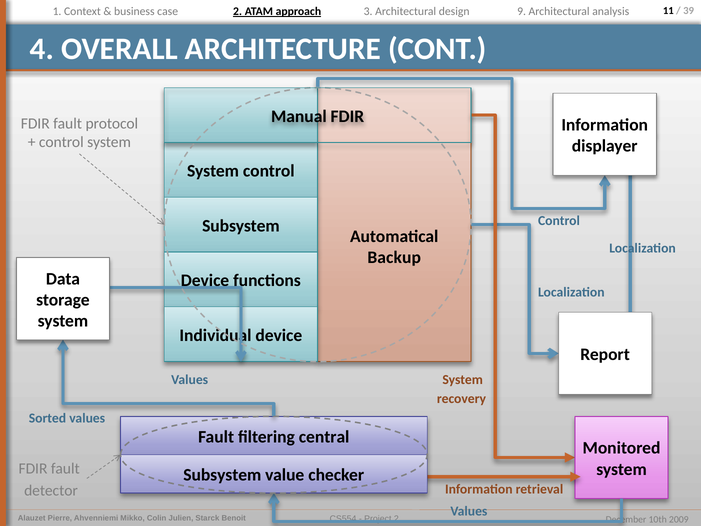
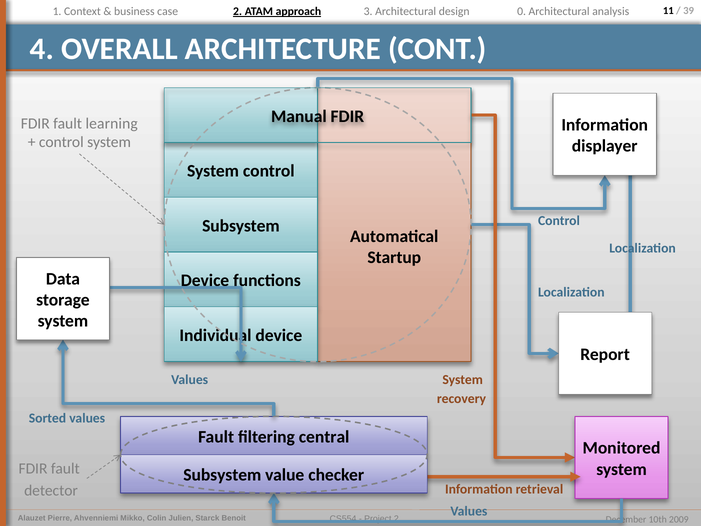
9: 9 -> 0
protocol: protocol -> learning
Backup: Backup -> Startup
